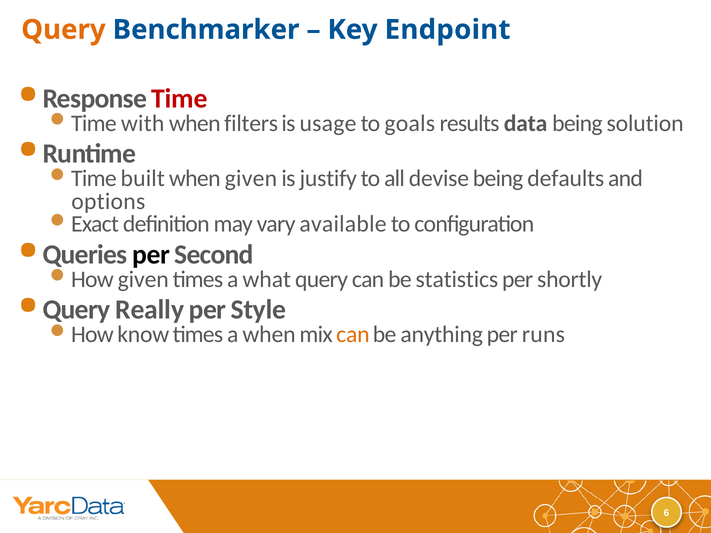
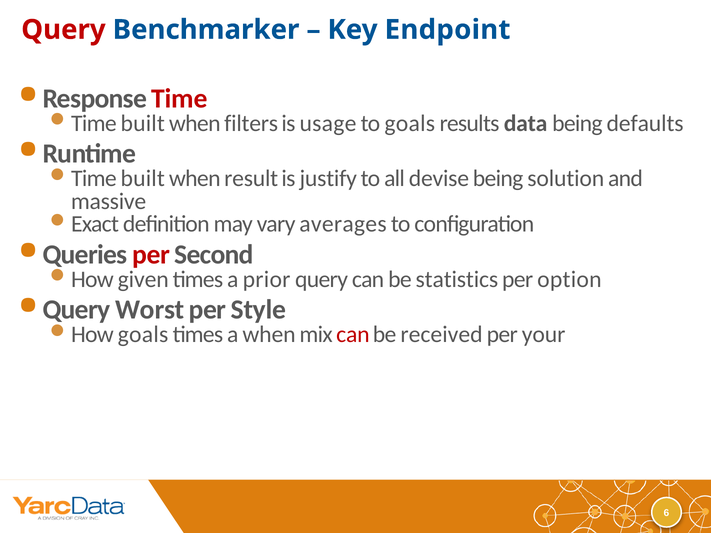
Query at (63, 30) colour: orange -> red
with at (143, 123): with -> built
solution: solution -> defaults
when given: given -> result
defaults: defaults -> solution
options: options -> massive
available: available -> averages
per at (151, 255) colour: black -> red
what: what -> prior
shortly: shortly -> option
Really: Really -> Worst
know at (143, 335): know -> goals
can at (353, 335) colour: orange -> red
anything: anything -> received
runs: runs -> your
